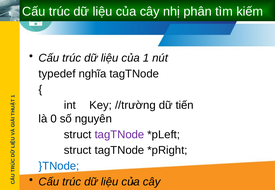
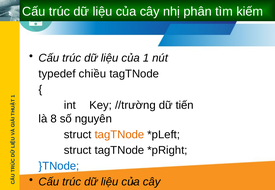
nghĩa: nghĩa -> chiều
0: 0 -> 8
tagTNode at (119, 135) colour: purple -> orange
